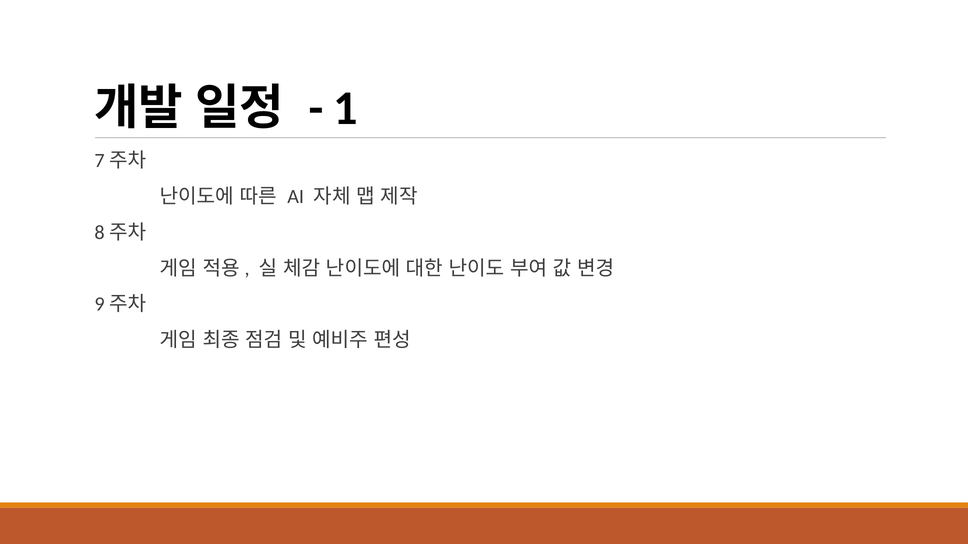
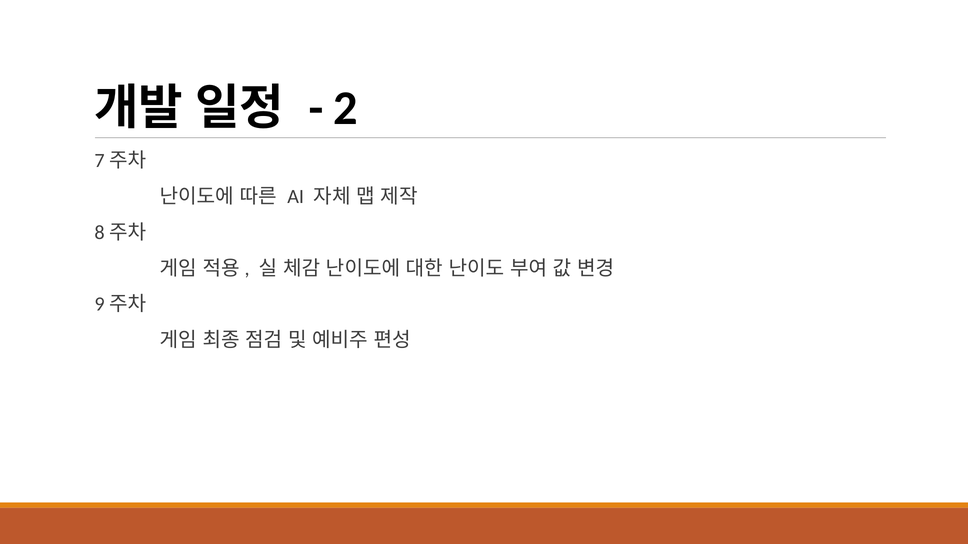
1: 1 -> 2
